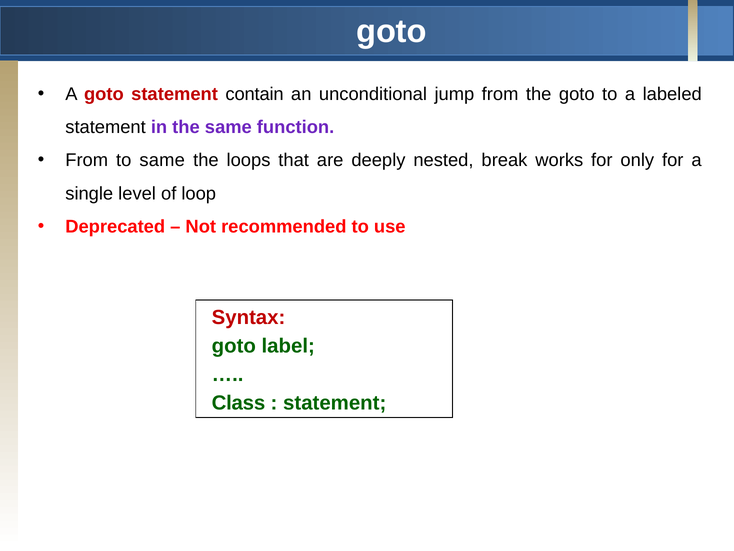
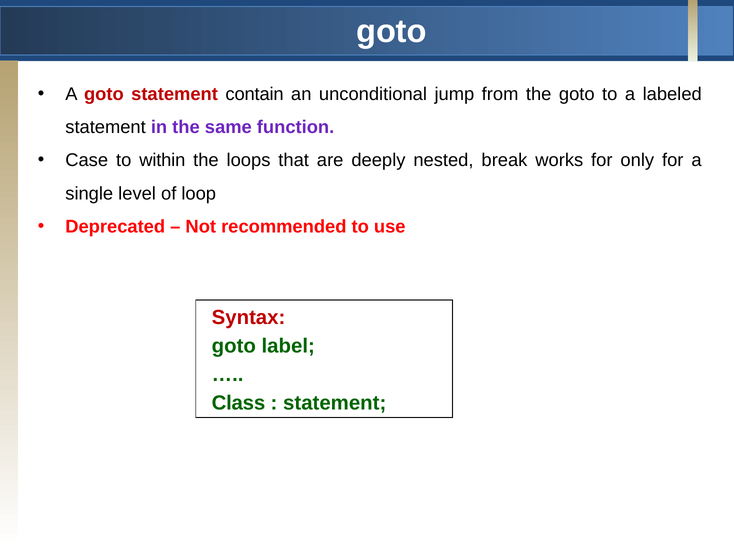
From at (87, 160): From -> Case
to same: same -> within
